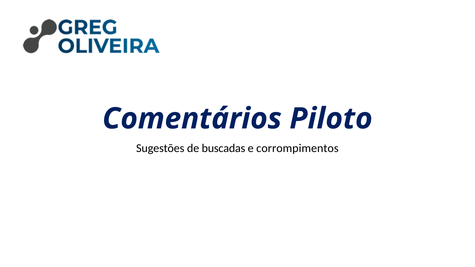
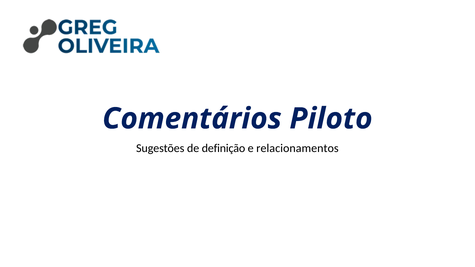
buscadas: buscadas -> definição
corrompimentos: corrompimentos -> relacionamentos
